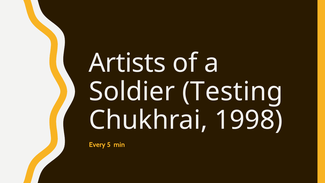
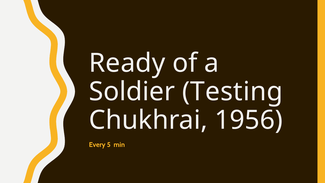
Artists: Artists -> Ready
1998: 1998 -> 1956
